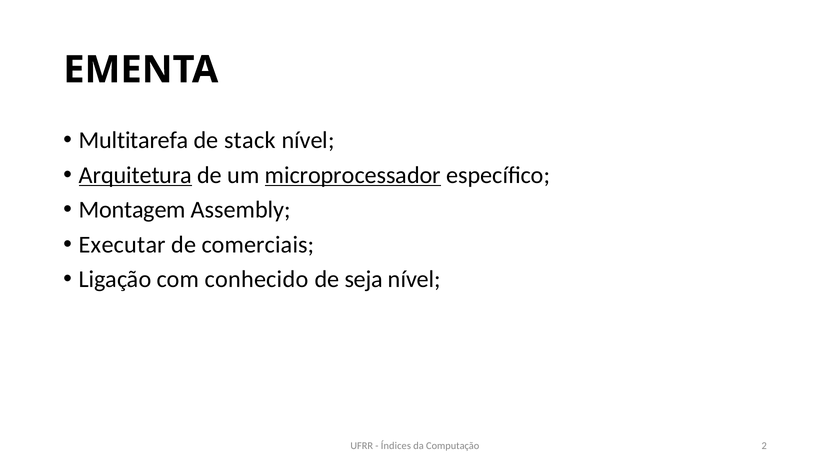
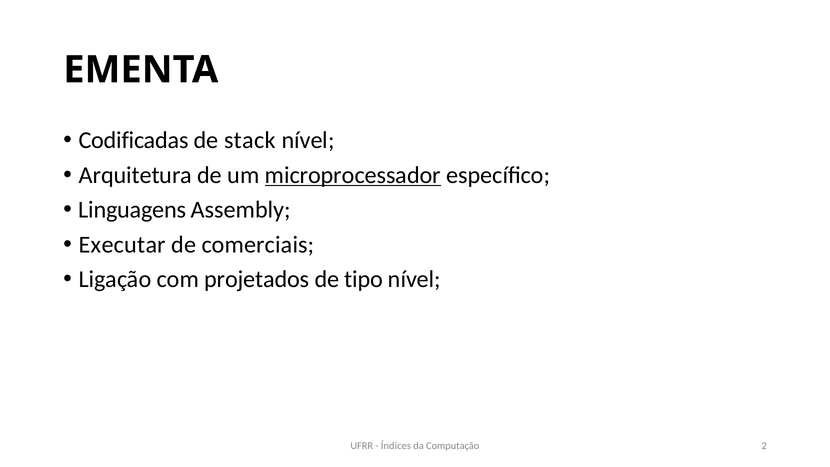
Multitarefa: Multitarefa -> Codificadas
Arquitetura underline: present -> none
Montagem: Montagem -> Linguagens
conhecido: conhecido -> projetados
seja: seja -> tipo
